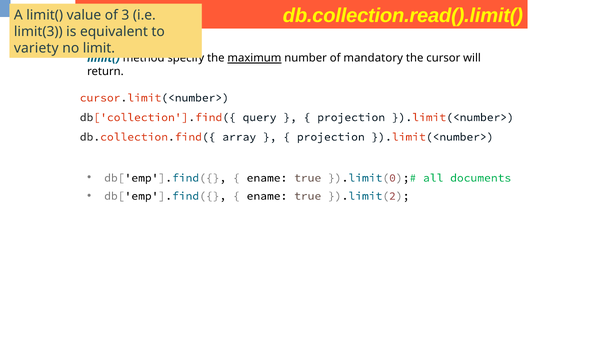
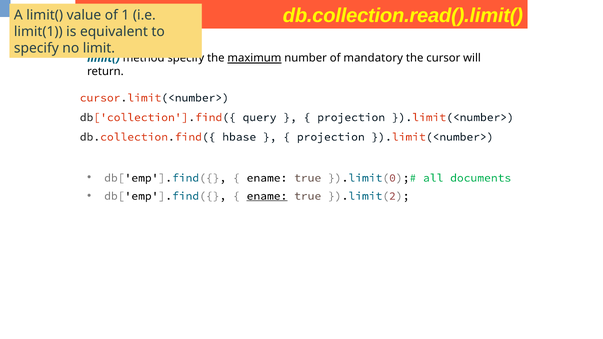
3: 3 -> 1
limit(3: limit(3 -> limit(1
variety at (36, 48): variety -> specify
array: array -> hbase
ename at (267, 196) underline: none -> present
